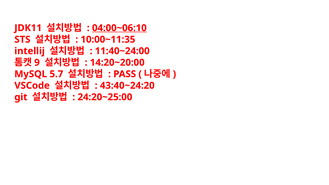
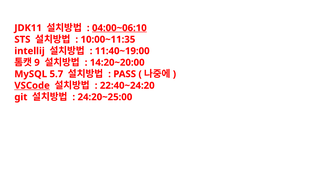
11:40~24:00: 11:40~24:00 -> 11:40~19:00
VSCode underline: none -> present
43:40~24:20: 43:40~24:20 -> 22:40~24:20
